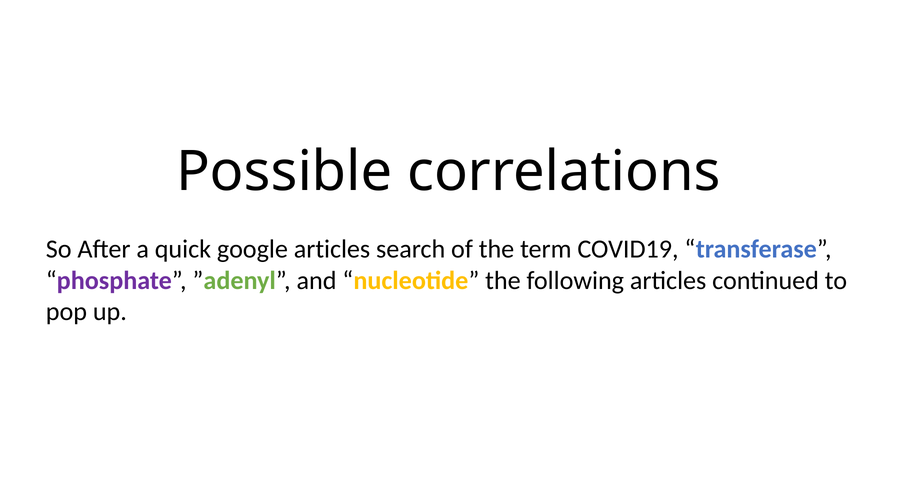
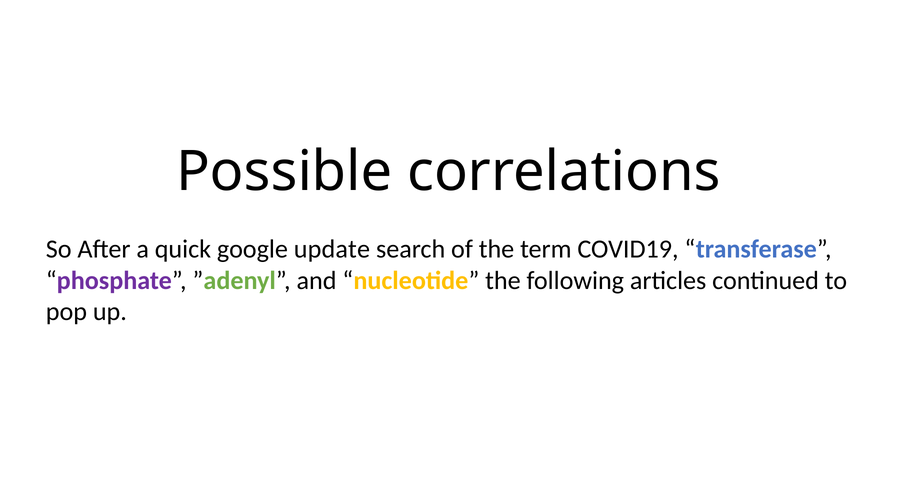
google articles: articles -> update
